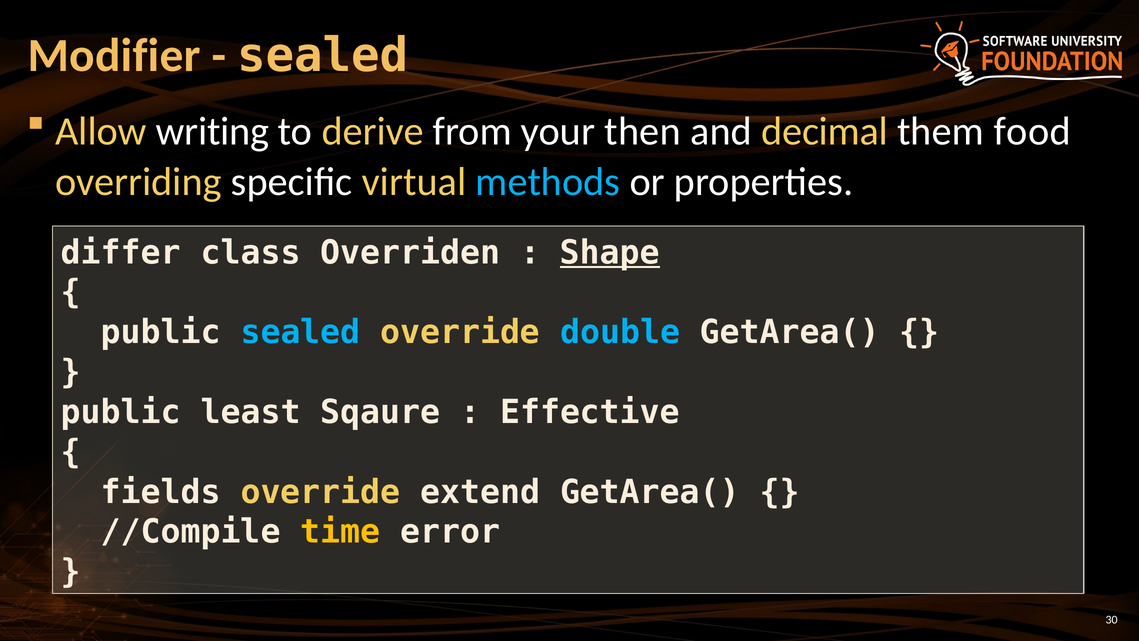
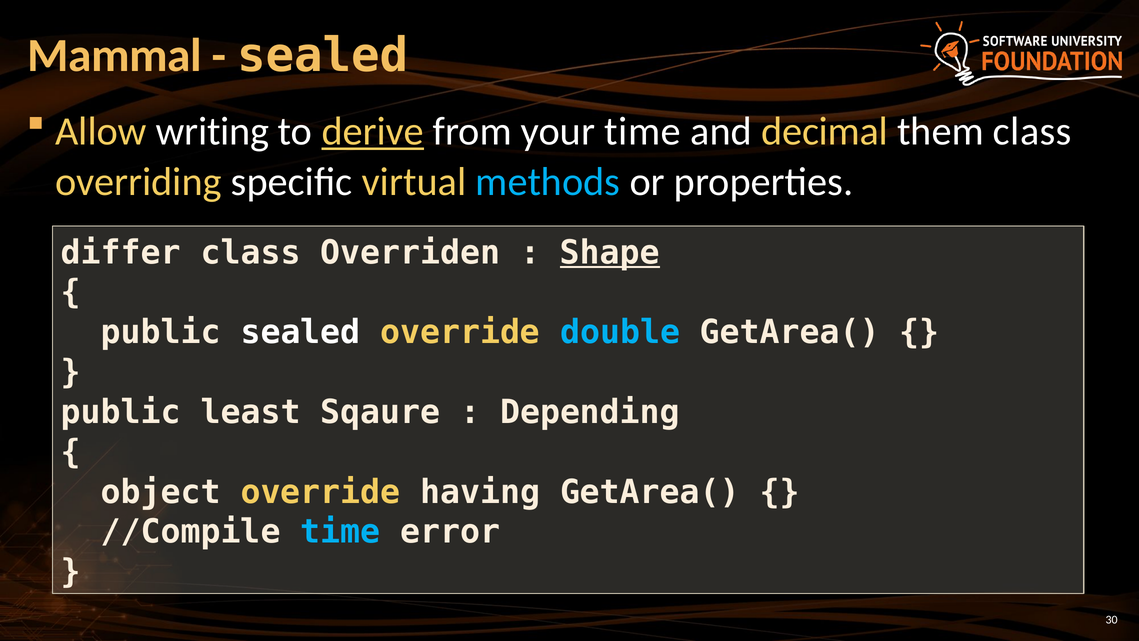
Modifier: Modifier -> Mammal
derive underline: none -> present
your then: then -> time
them food: food -> class
sealed at (301, 332) colour: light blue -> white
Effective: Effective -> Depending
fields: fields -> object
extend: extend -> having
time at (340, 532) colour: yellow -> light blue
